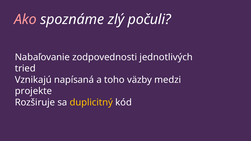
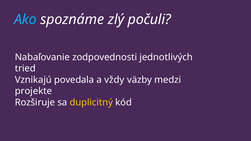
Ako colour: pink -> light blue
napísaná: napísaná -> povedala
toho: toho -> vždy
